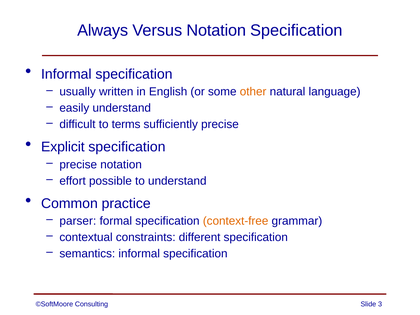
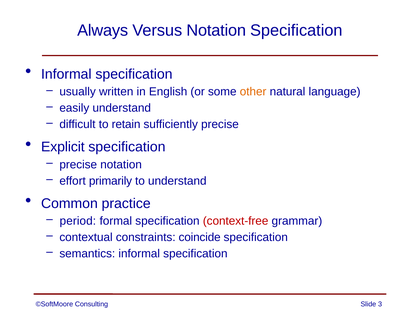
terms: terms -> retain
possible: possible -> primarily
parser: parser -> period
context-free colour: orange -> red
different: different -> coincide
